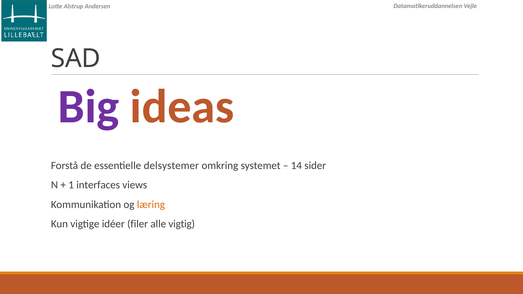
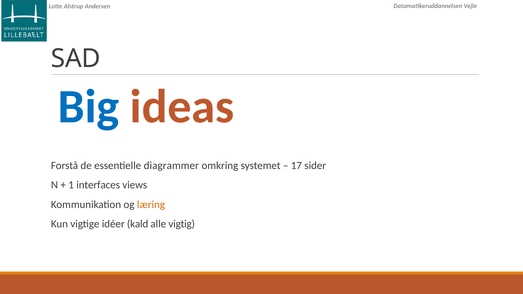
Big colour: purple -> blue
delsystemer: delsystemer -> diagrammer
14: 14 -> 17
filer: filer -> kald
